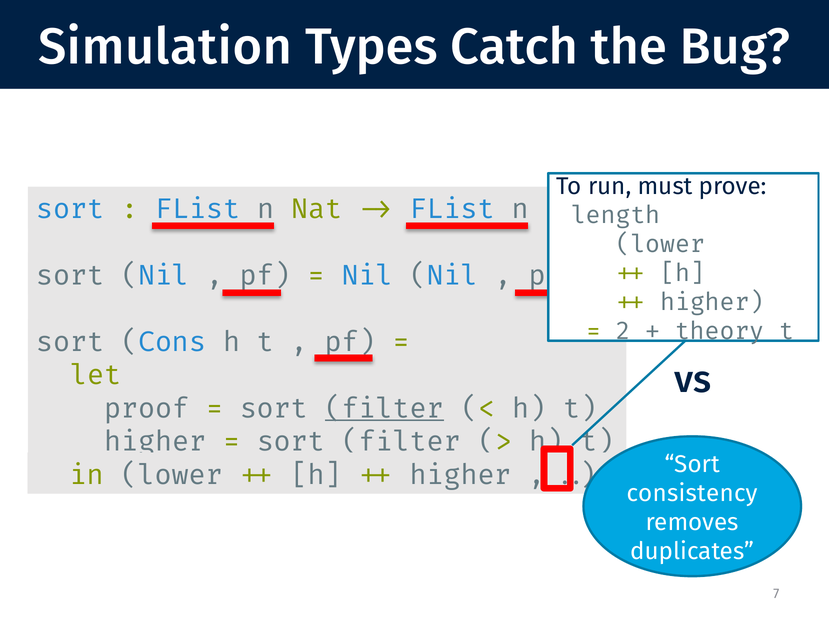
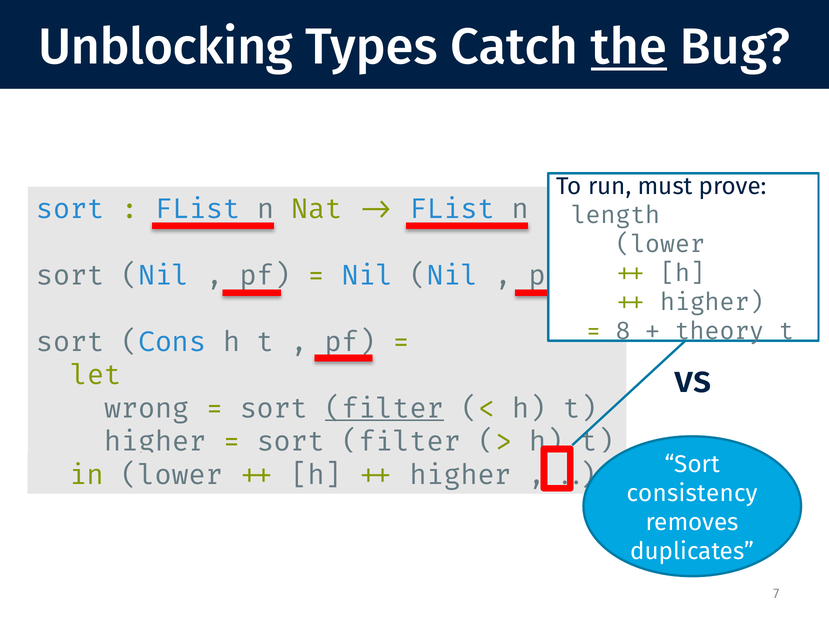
Simulation: Simulation -> Unblocking
the underline: none -> present
2: 2 -> 8
proof: proof -> wrong
